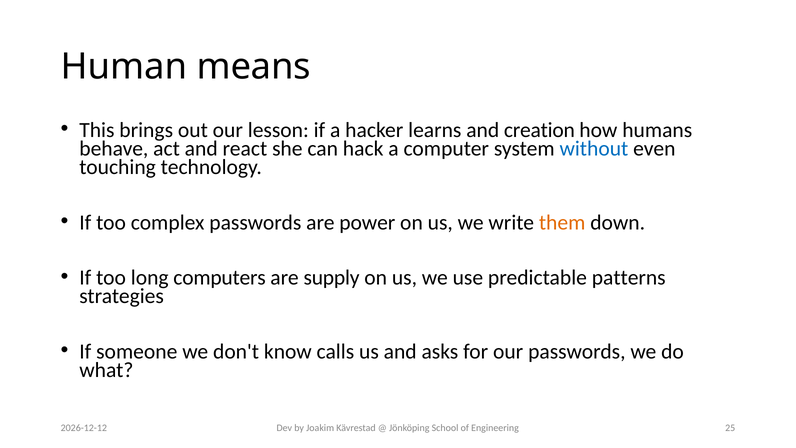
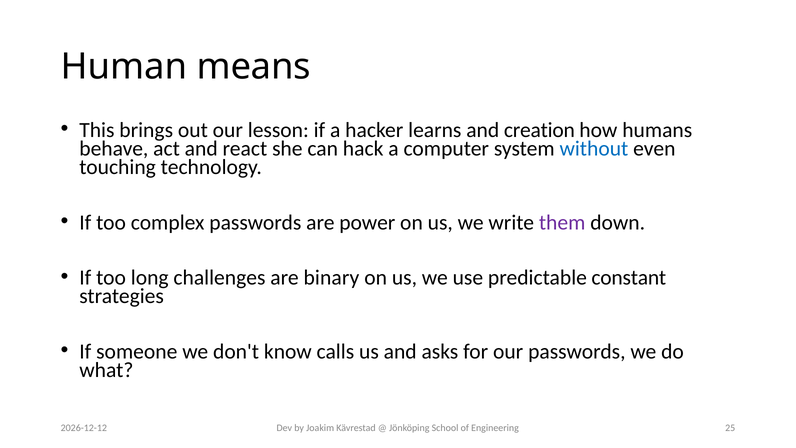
them colour: orange -> purple
computers: computers -> challenges
supply: supply -> binary
patterns: patterns -> constant
